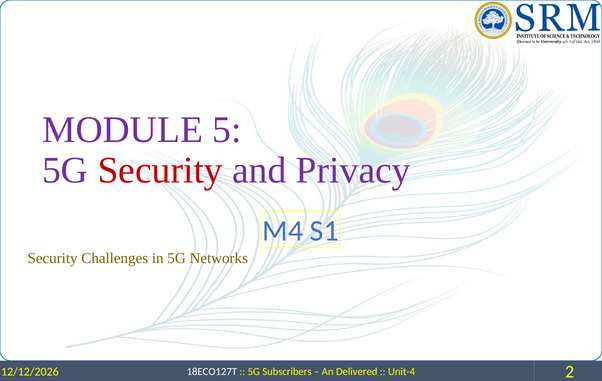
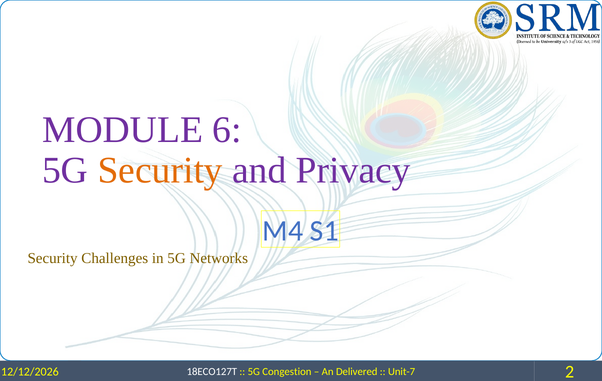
5: 5 -> 6
Security at (160, 171) colour: red -> orange
Subscribers: Subscribers -> Congestion
Unit-4: Unit-4 -> Unit-7
